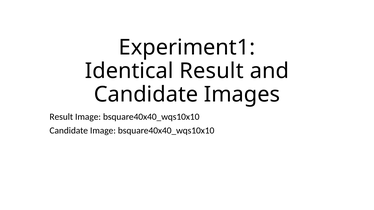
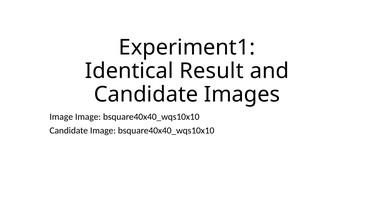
Result at (61, 117): Result -> Image
